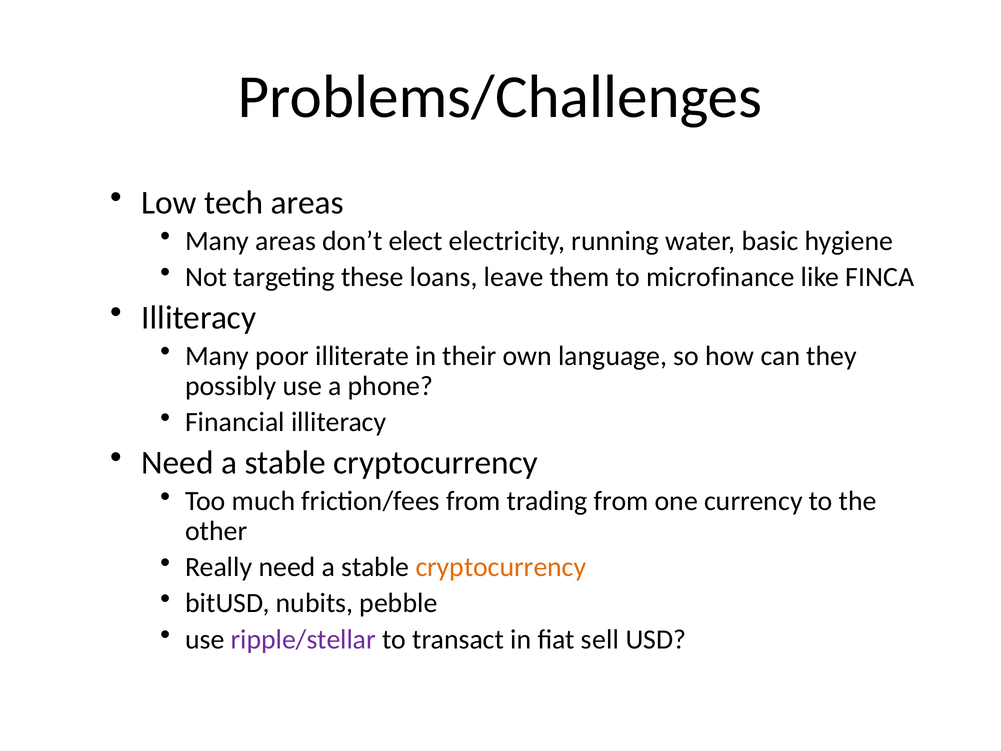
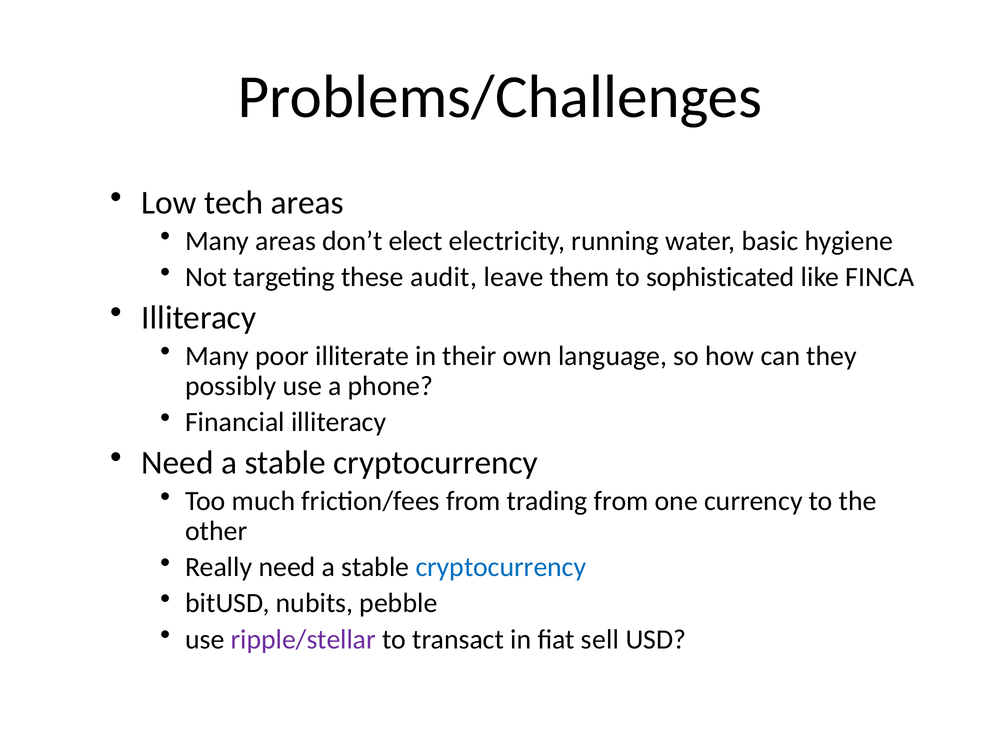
loans: loans -> audit
microfinance: microfinance -> sophisticated
cryptocurrency at (501, 567) colour: orange -> blue
